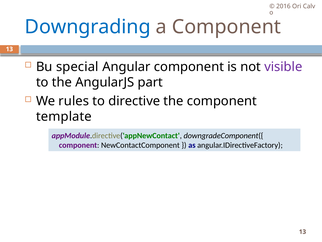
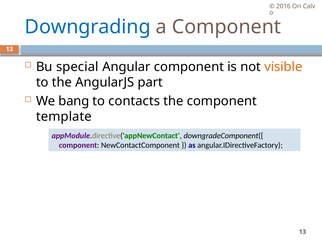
visible colour: purple -> orange
rules: rules -> bang
directive: directive -> contacts
